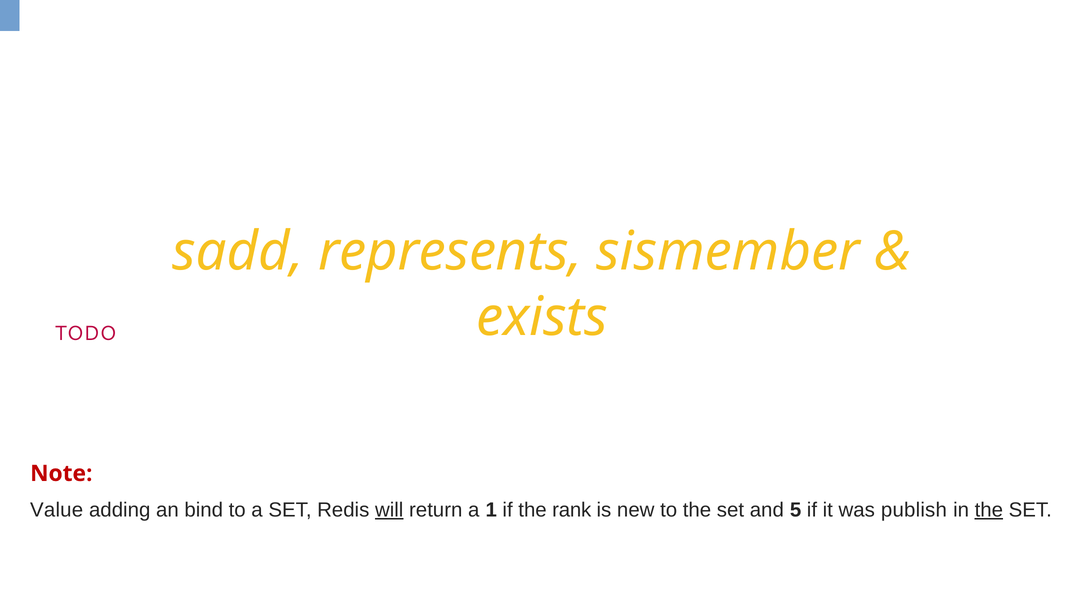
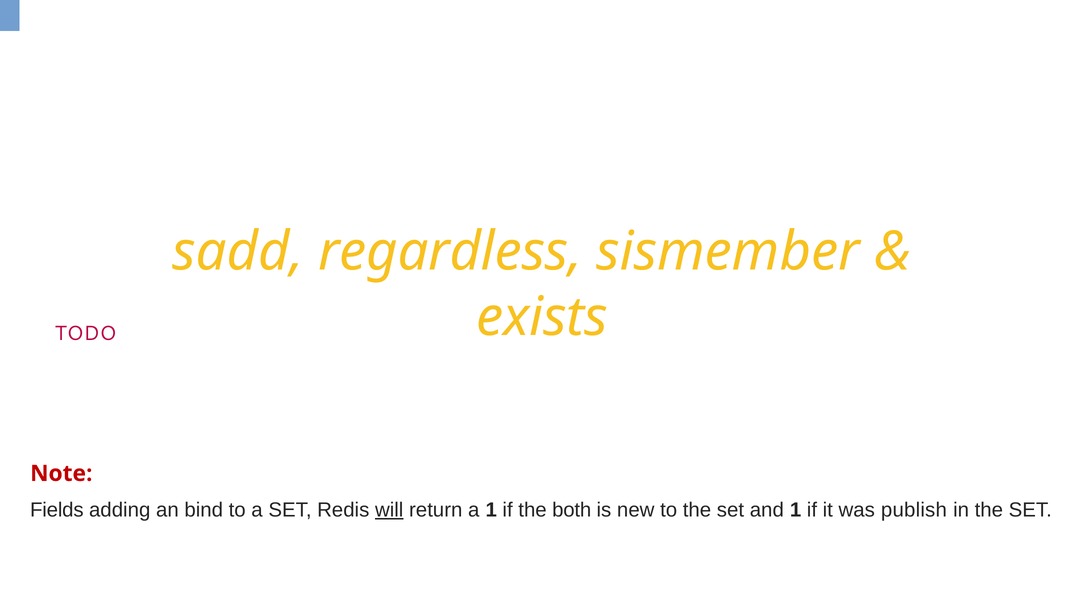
represents: represents -> regardless
Value: Value -> Fields
rank: rank -> both
and 5: 5 -> 1
the at (989, 510) underline: present -> none
